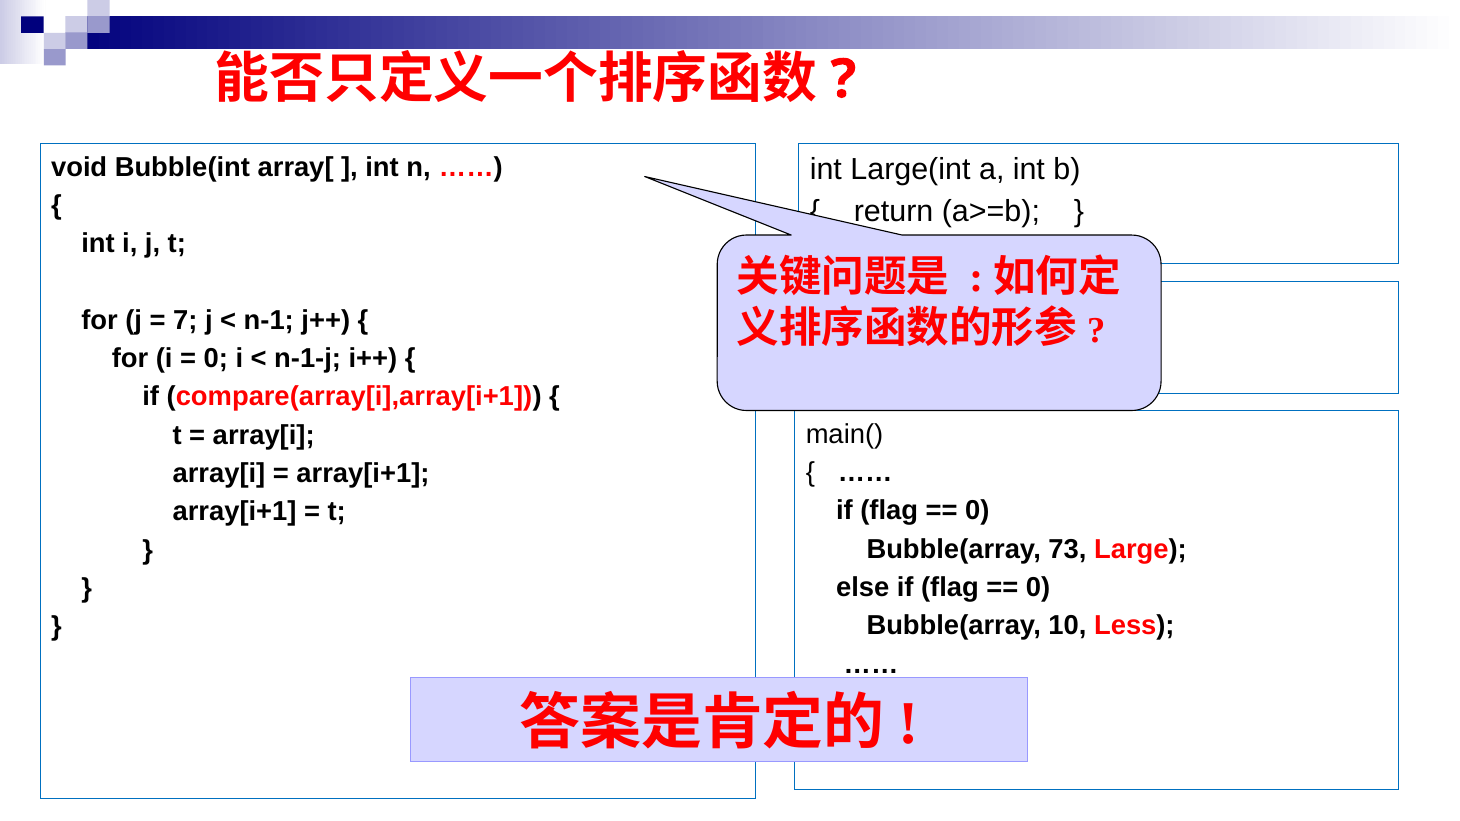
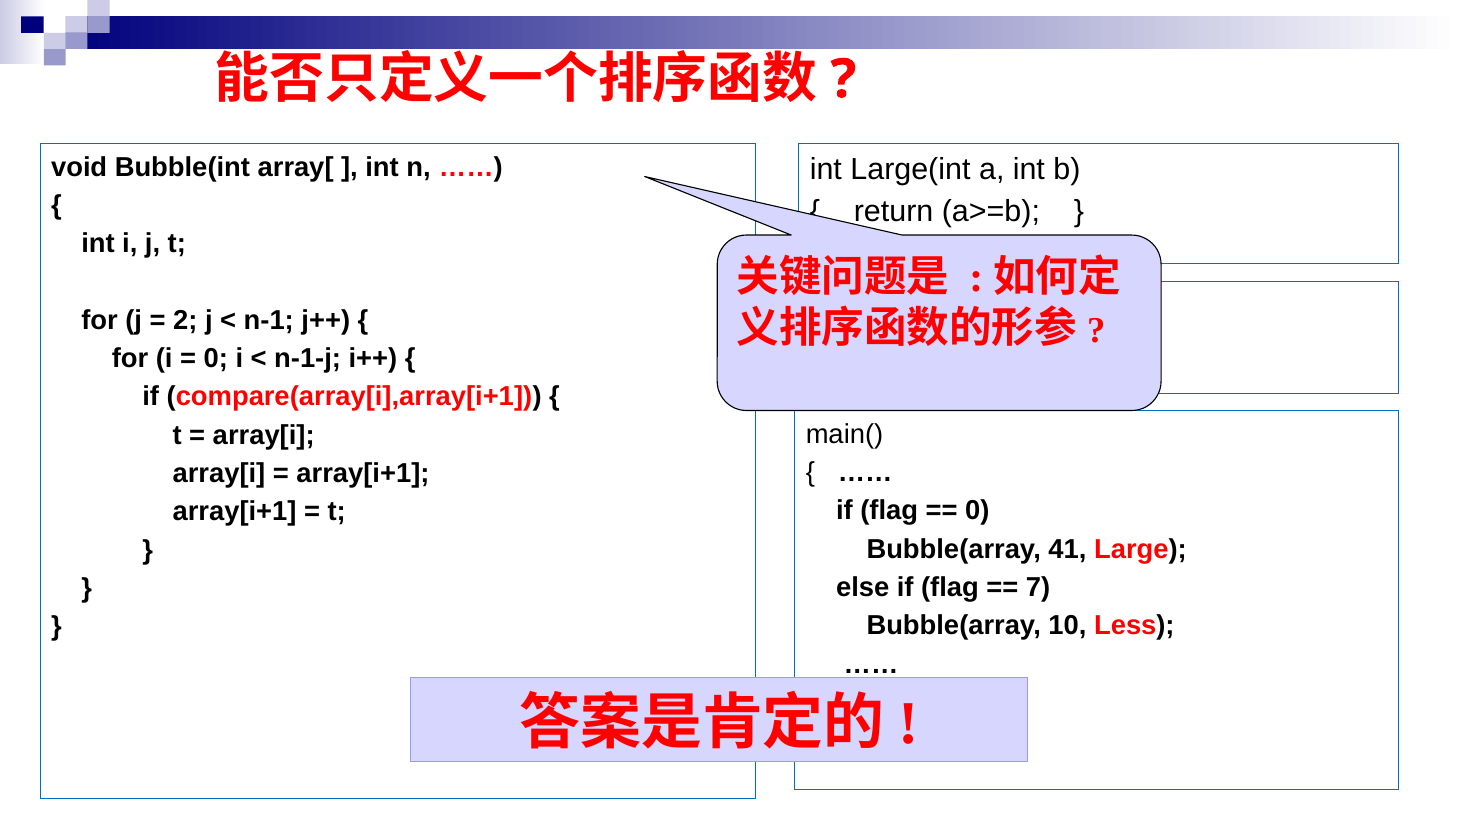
7: 7 -> 2
73: 73 -> 41
0 at (1038, 588): 0 -> 7
